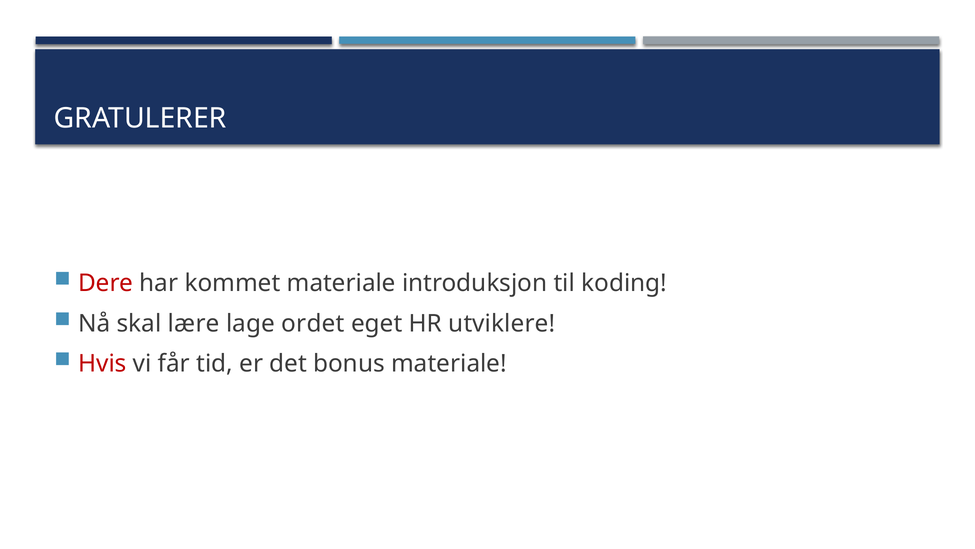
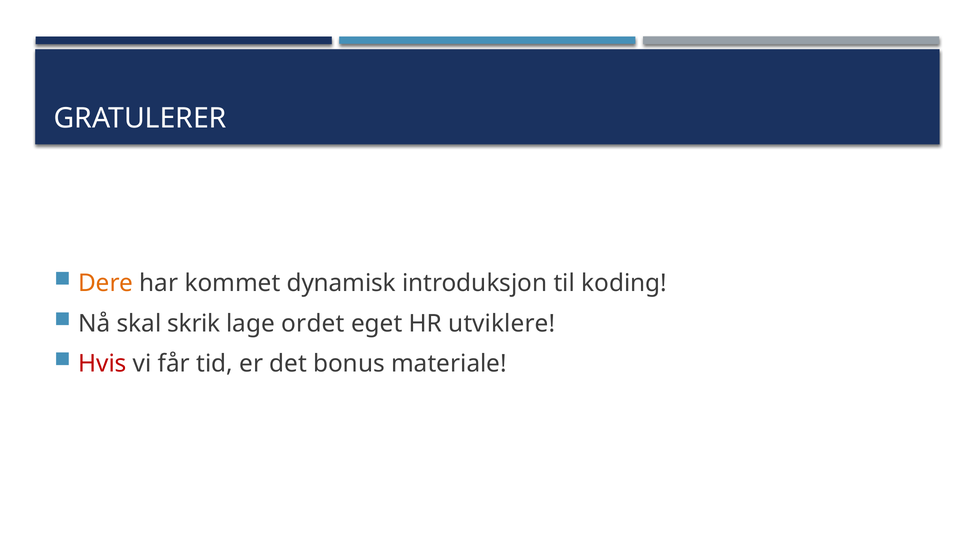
Dere colour: red -> orange
kommet materiale: materiale -> dynamisk
lære: lære -> skrik
